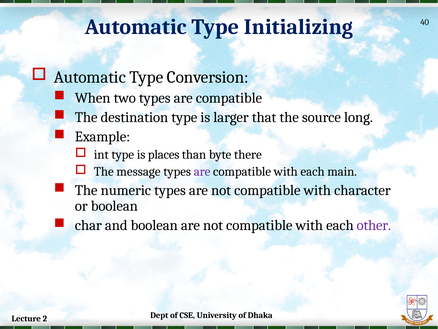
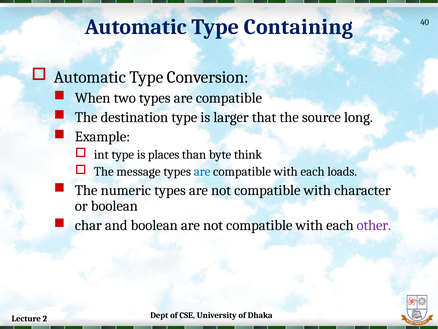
Initializing: Initializing -> Containing
there: there -> think
are at (202, 171) colour: purple -> blue
main: main -> loads
